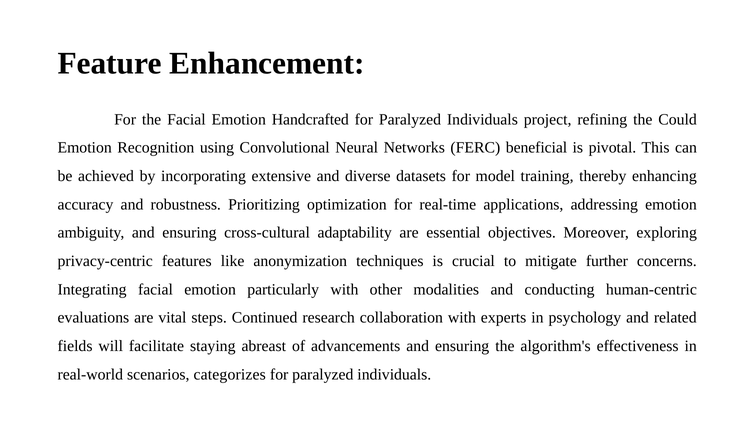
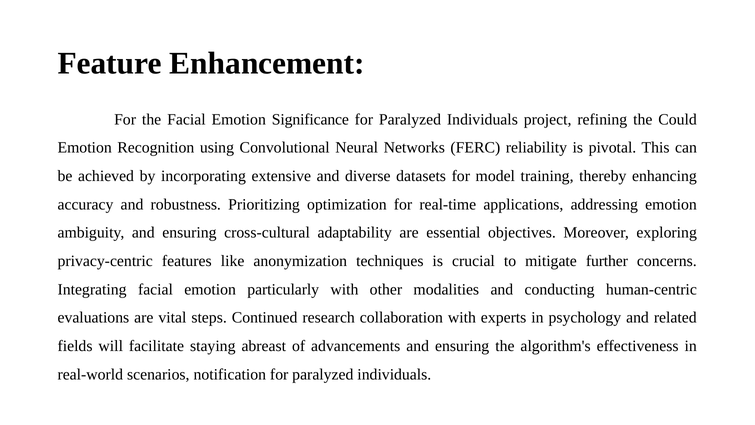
Handcrafted: Handcrafted -> Significance
beneficial: beneficial -> reliability
categorizes: categorizes -> notification
